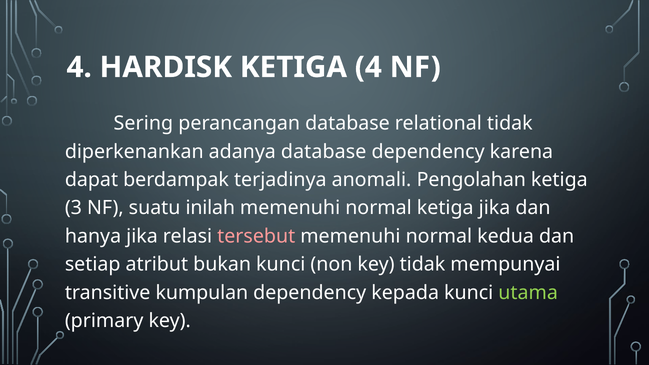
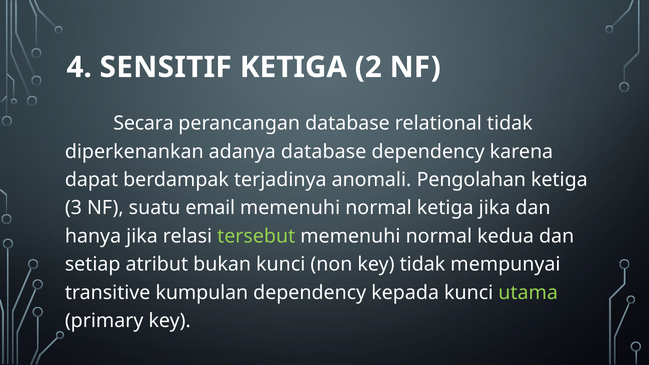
HARDISK: HARDISK -> SENSITIF
KETIGA 4: 4 -> 2
Sering: Sering -> Secara
inilah: inilah -> email
tersebut colour: pink -> light green
